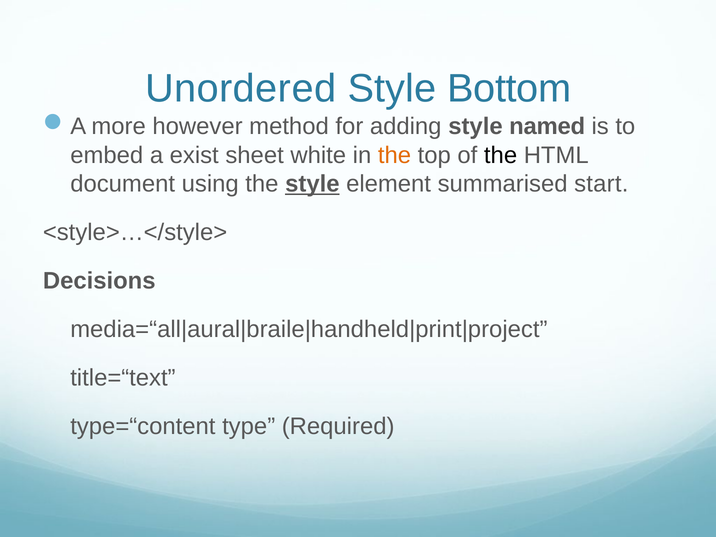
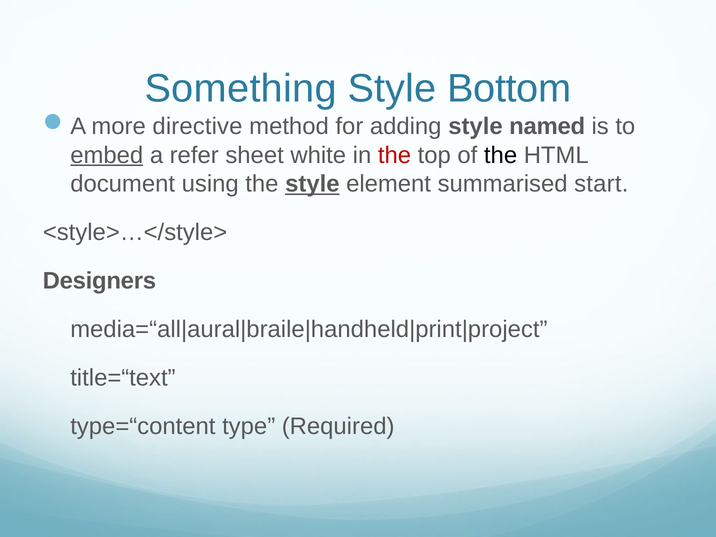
Unordered: Unordered -> Something
however: however -> directive
embed underline: none -> present
exist: exist -> refer
the at (395, 155) colour: orange -> red
Decisions: Decisions -> Designers
